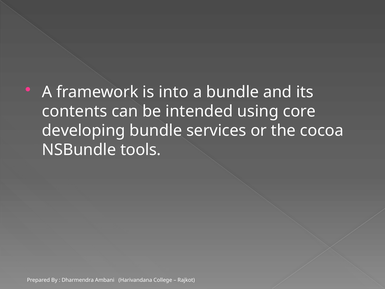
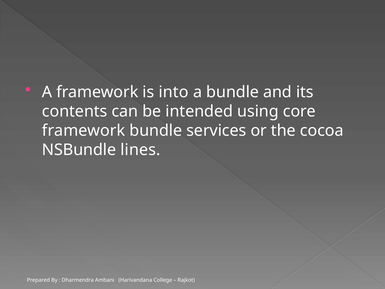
developing at (84, 130): developing -> framework
tools: tools -> lines
